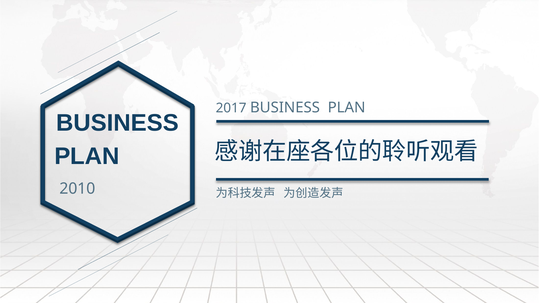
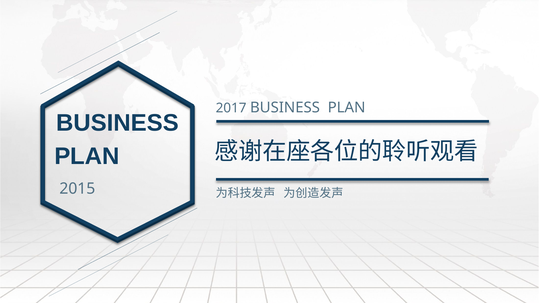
2010: 2010 -> 2015
